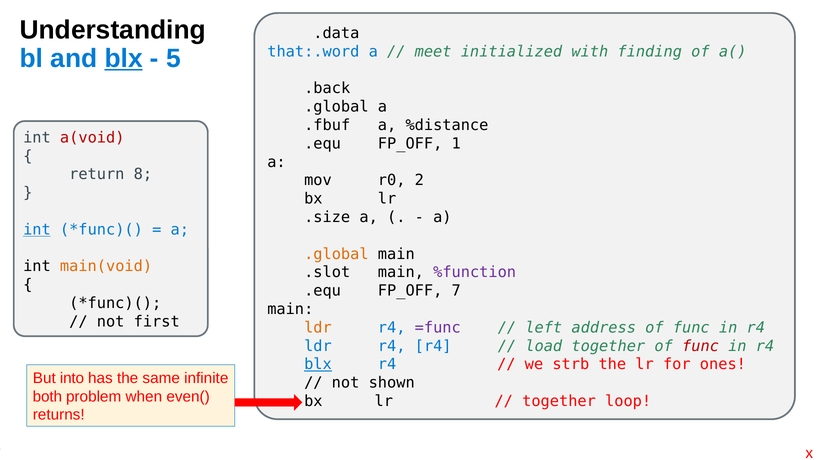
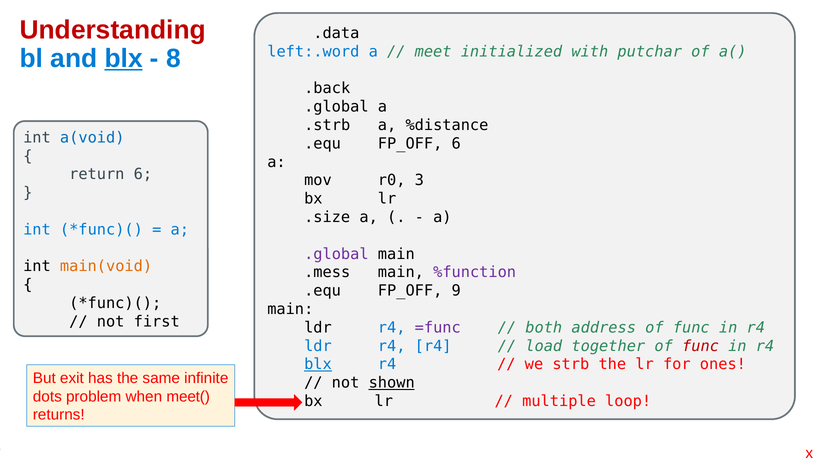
Understanding colour: black -> red
that:.word: that:.word -> left:.word
finding: finding -> putchar
5: 5 -> 8
.fbuf: .fbuf -> .strb
a(void colour: red -> blue
FP_OFF 1: 1 -> 6
return 8: 8 -> 6
2: 2 -> 3
int at (37, 229) underline: present -> none
.global at (336, 254) colour: orange -> purple
.slot: .slot -> .mess
7: 7 -> 9
ldr at (318, 327) colour: orange -> black
left: left -> both
into: into -> exit
shown underline: none -> present
both: both -> dots
even(: even( -> meet(
together at (559, 401): together -> multiple
